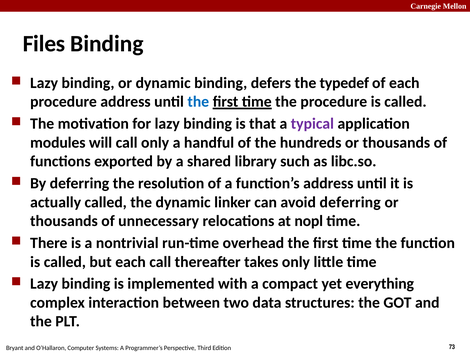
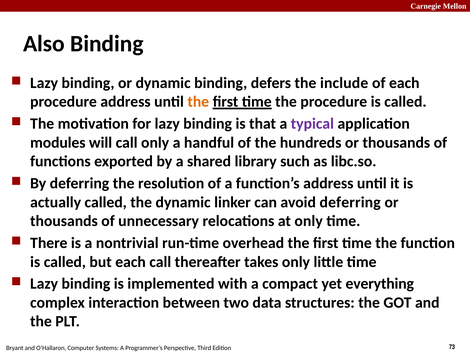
Files: Files -> Also
typedef: typedef -> include
the at (198, 102) colour: blue -> orange
at nopl: nopl -> only
